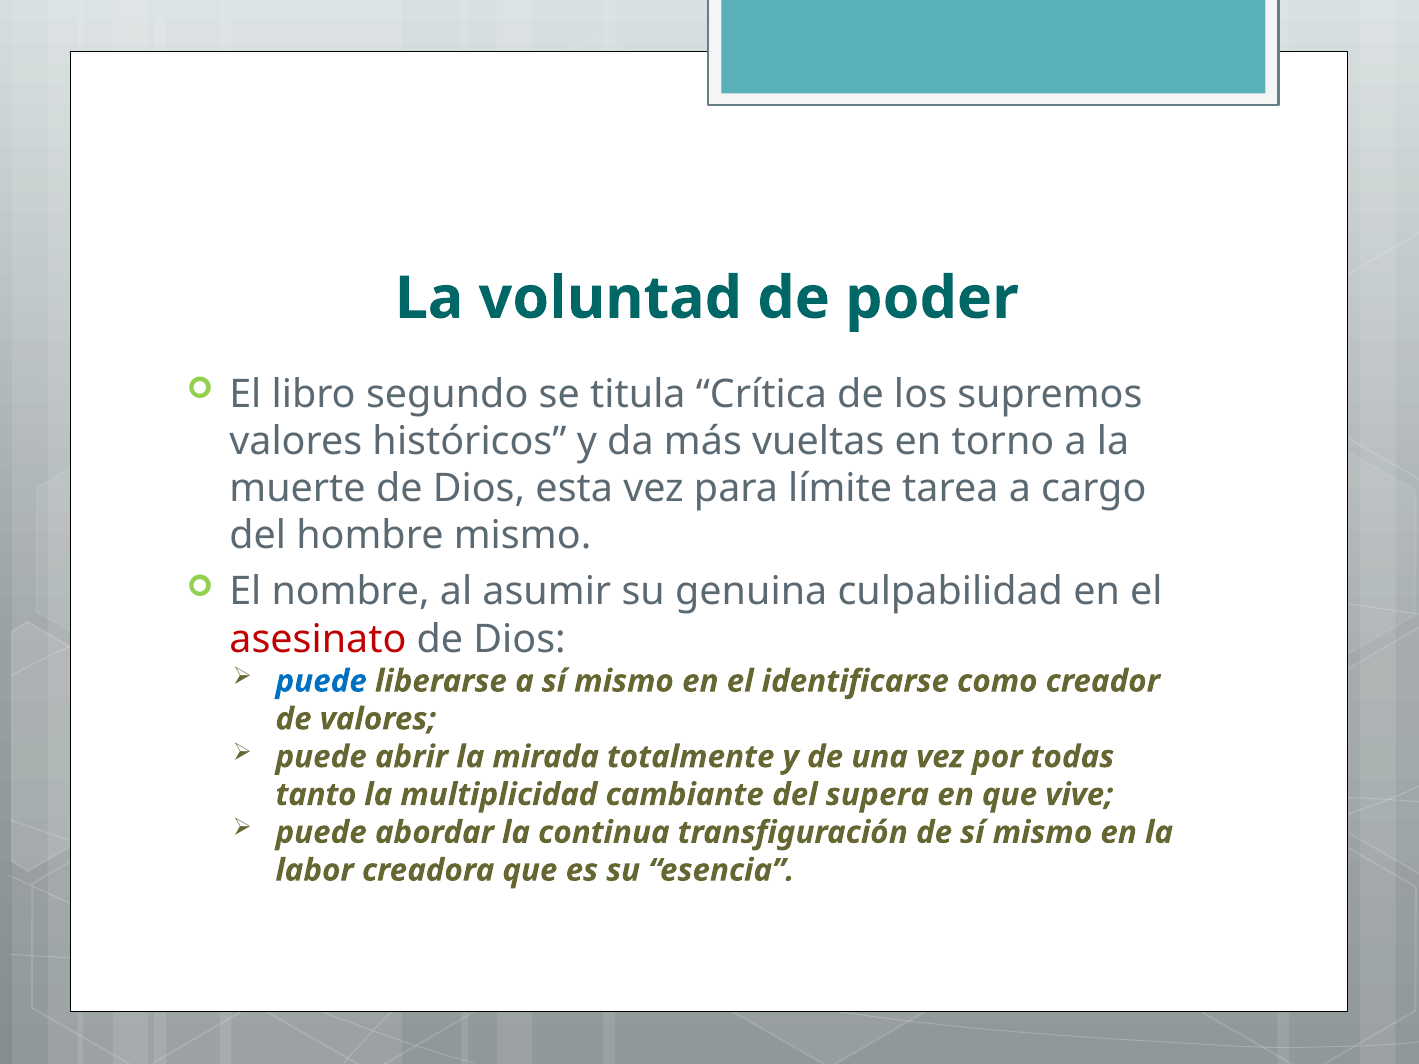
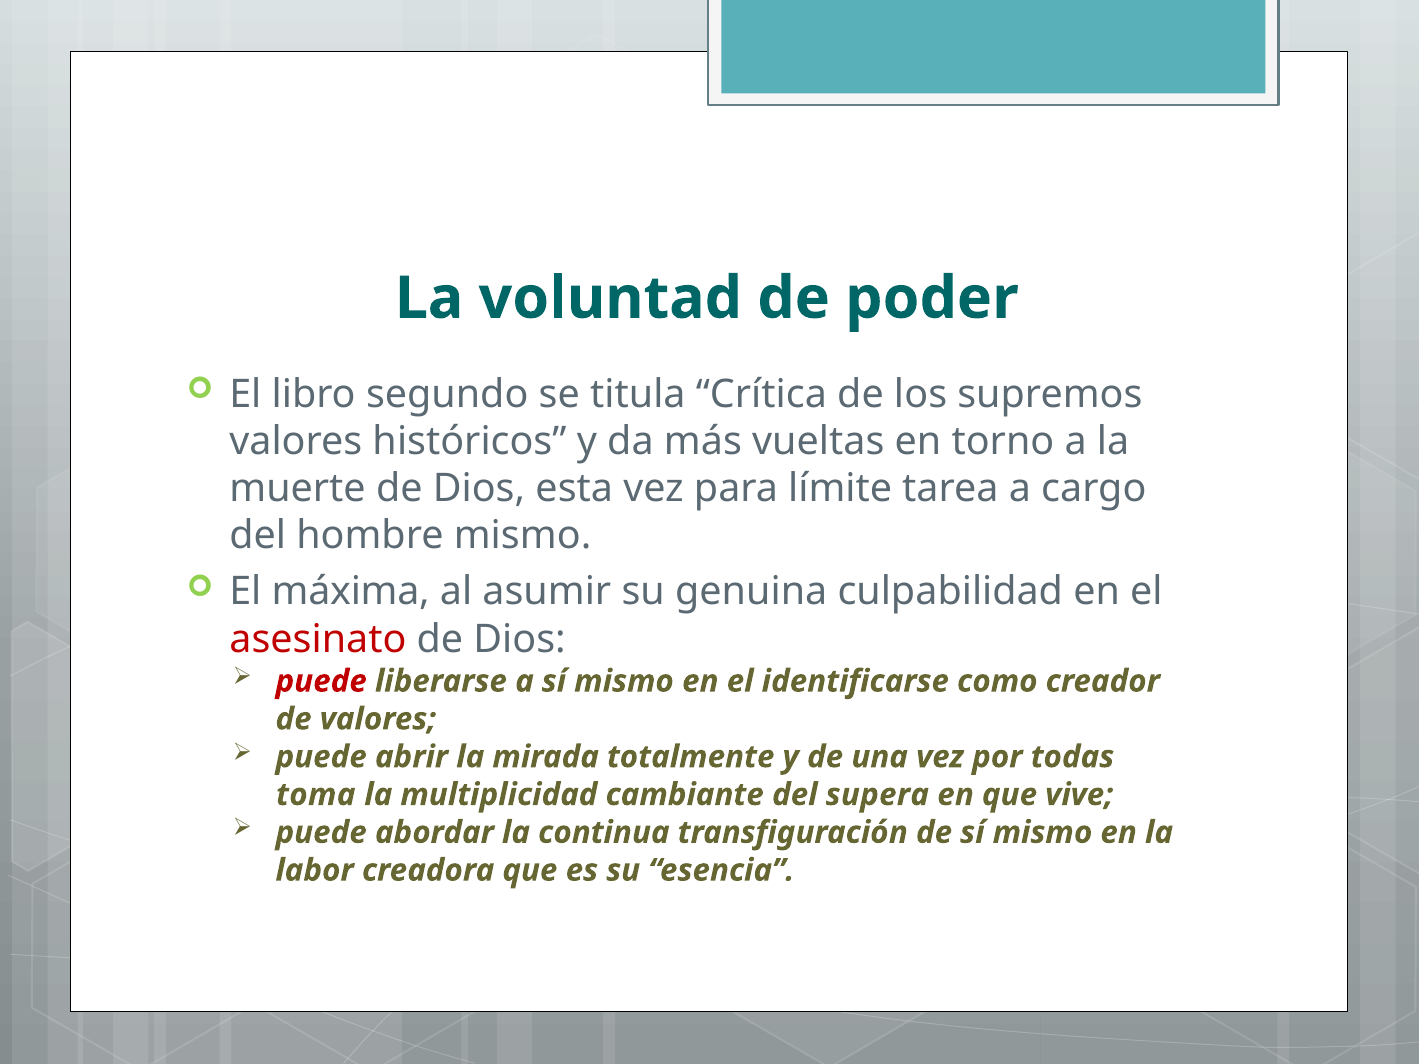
nombre: nombre -> máxima
puede at (321, 681) colour: blue -> red
tanto: tanto -> toma
